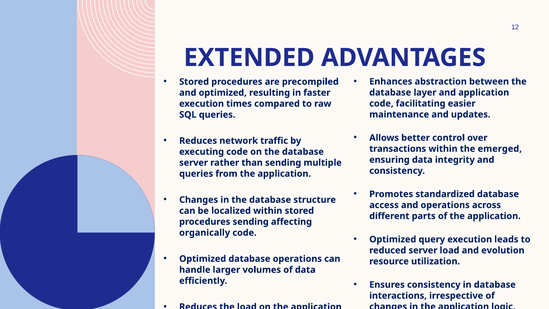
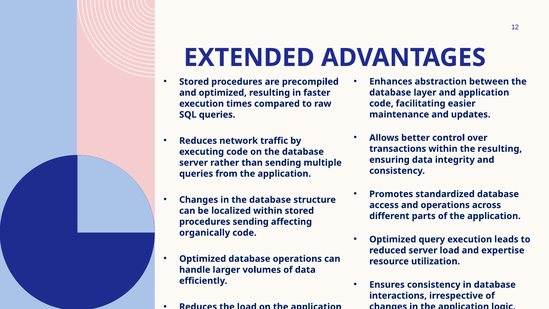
the emerged: emerged -> resulting
evolution: evolution -> expertise
